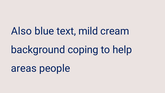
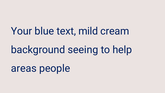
Also: Also -> Your
coping: coping -> seeing
